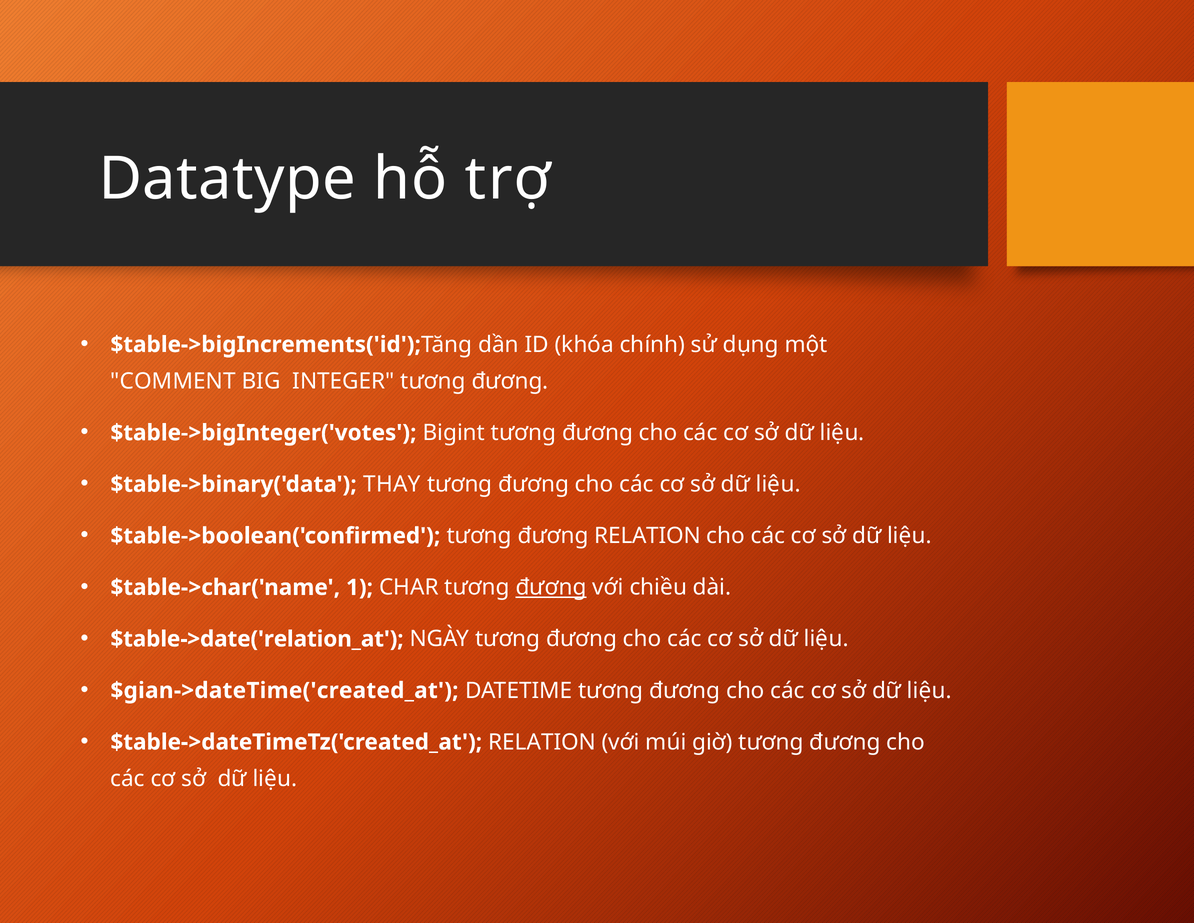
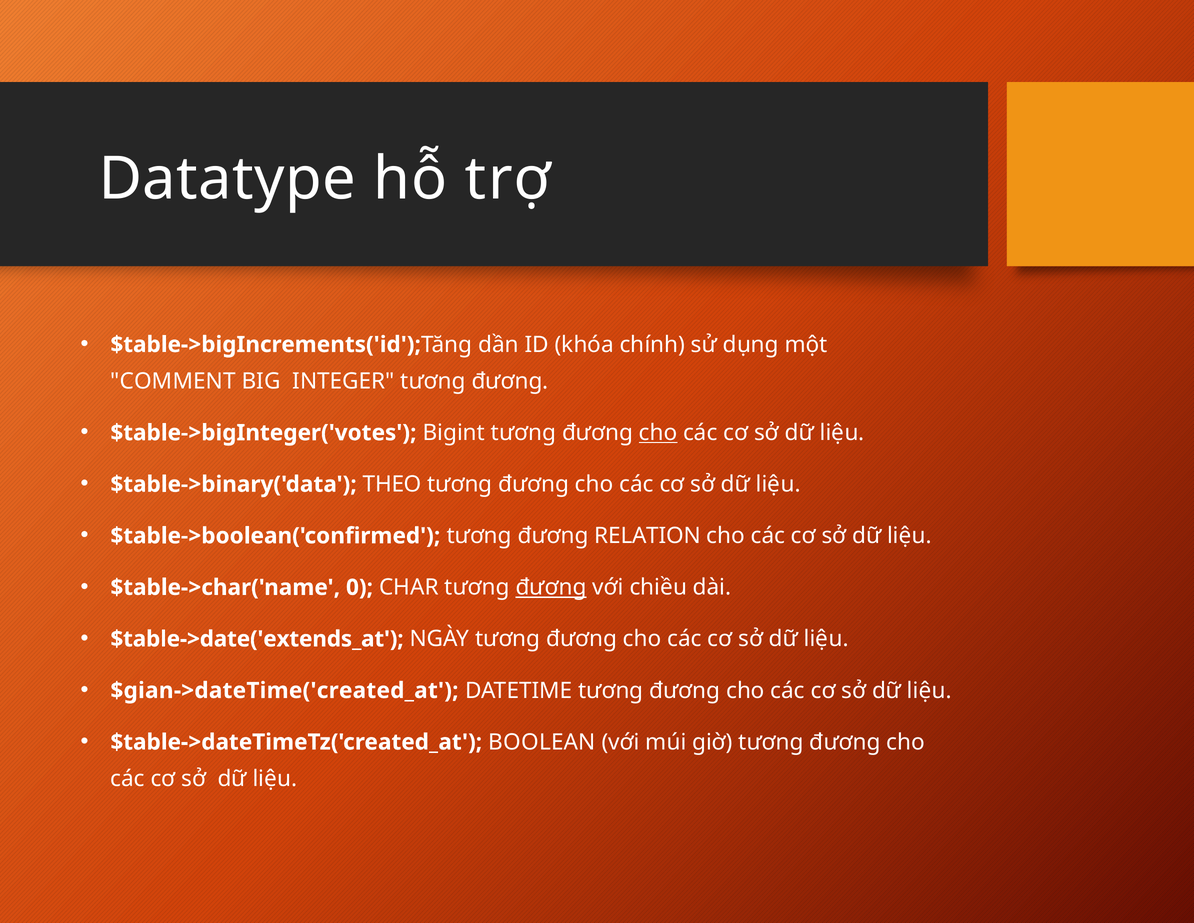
cho at (658, 433) underline: none -> present
THAY: THAY -> THEO
1: 1 -> 0
$table->date('relation_at: $table->date('relation_at -> $table->date('extends_at
$table->dateTimeTz('created_at RELATION: RELATION -> BOOLEAN
